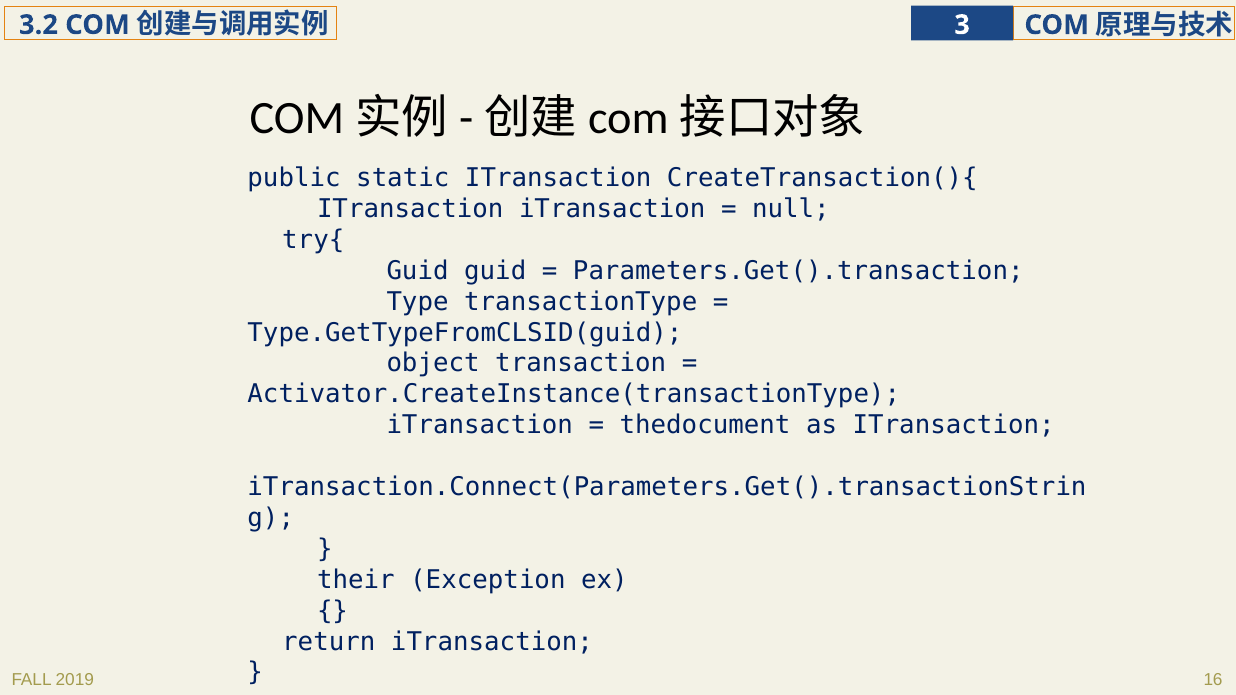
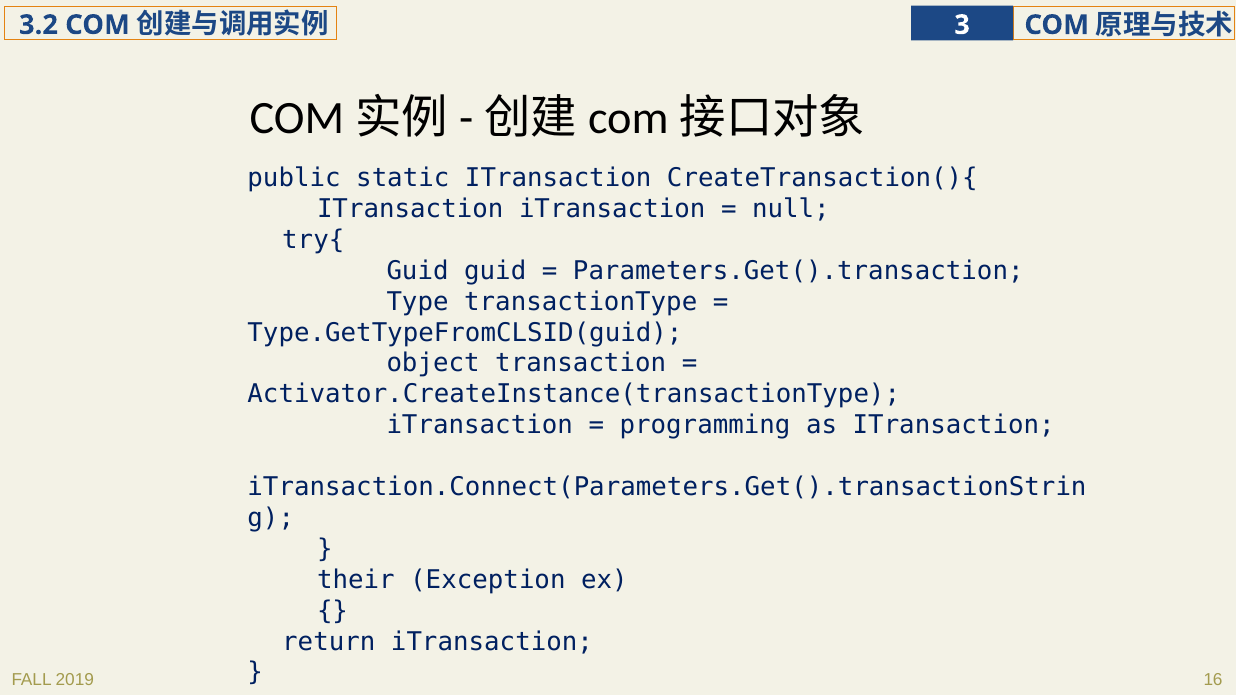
thedocument: thedocument -> programming
